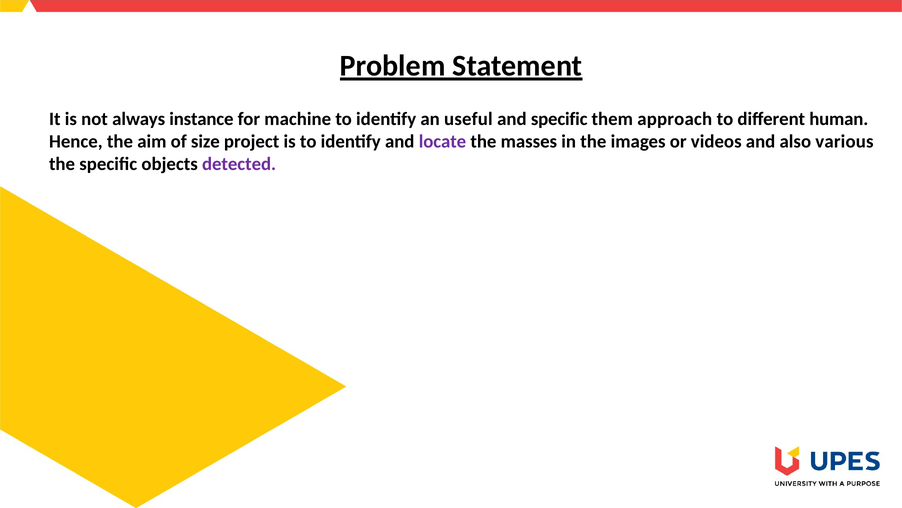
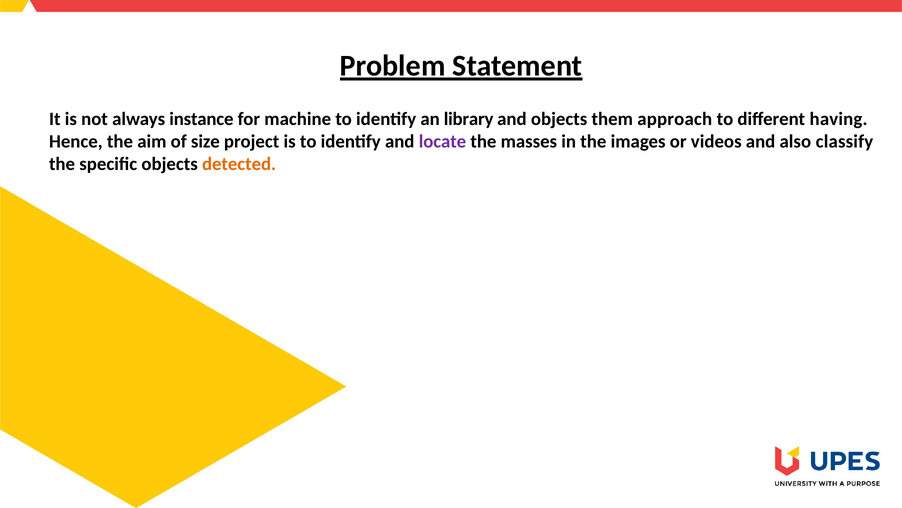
useful: useful -> library
and specific: specific -> objects
human: human -> having
various: various -> classify
detected colour: purple -> orange
